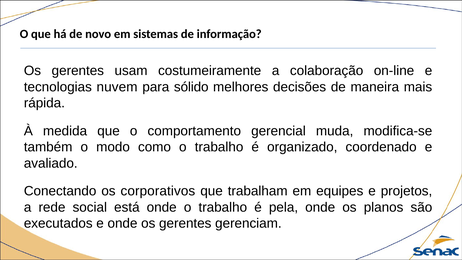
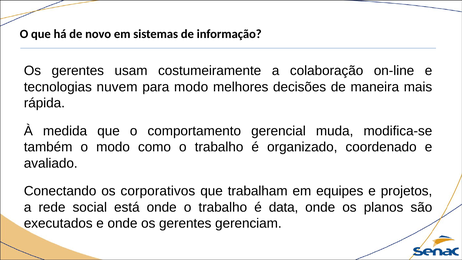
para sólido: sólido -> modo
pela: pela -> data
